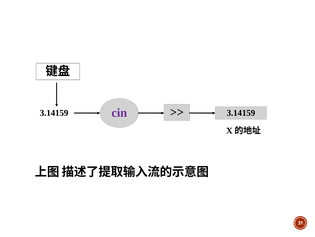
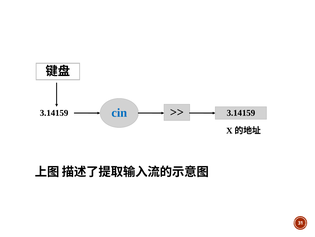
cin colour: purple -> blue
